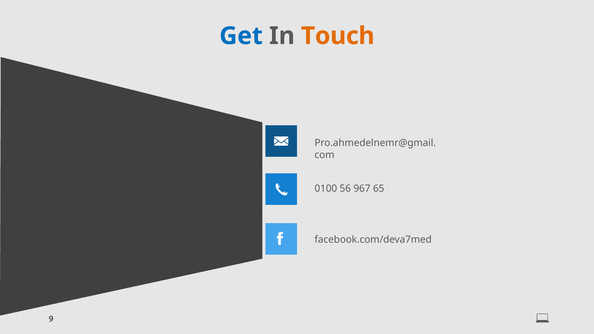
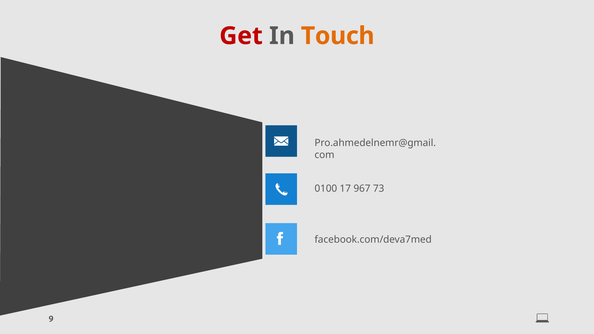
Get colour: blue -> red
56: 56 -> 17
65: 65 -> 73
